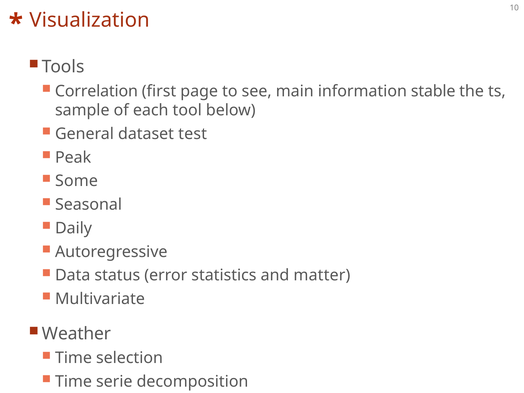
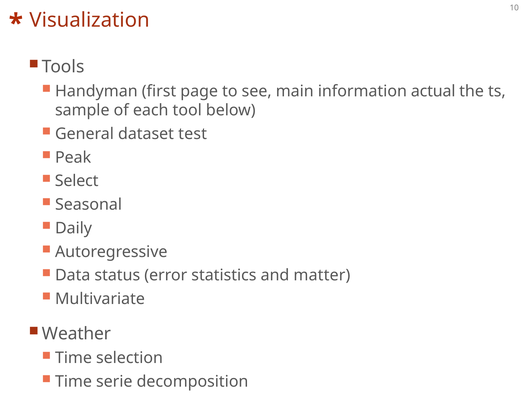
Correlation: Correlation -> Handyman
stable: stable -> actual
Some: Some -> Select
